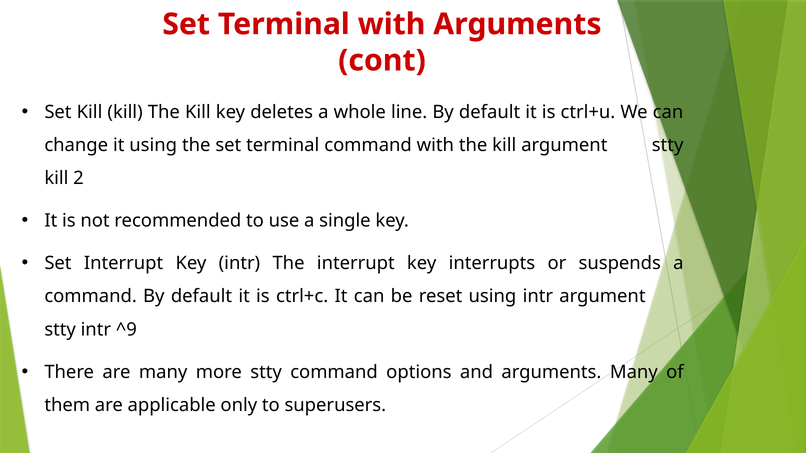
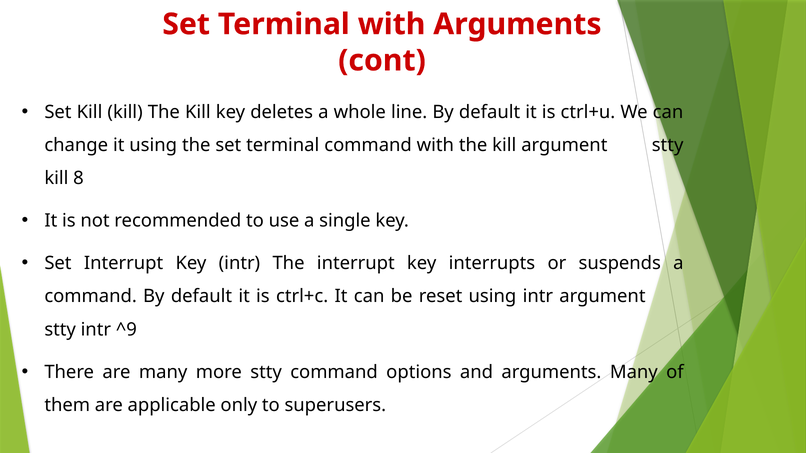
2: 2 -> 8
